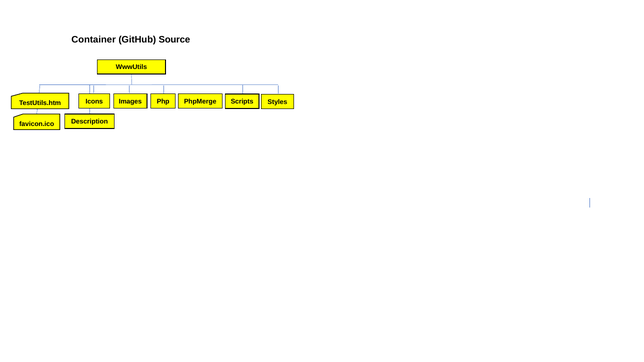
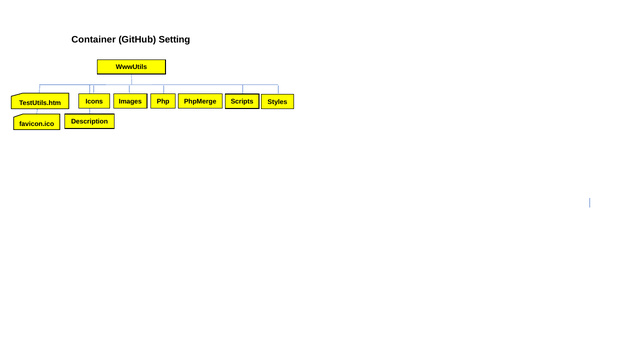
Source: Source -> Setting
